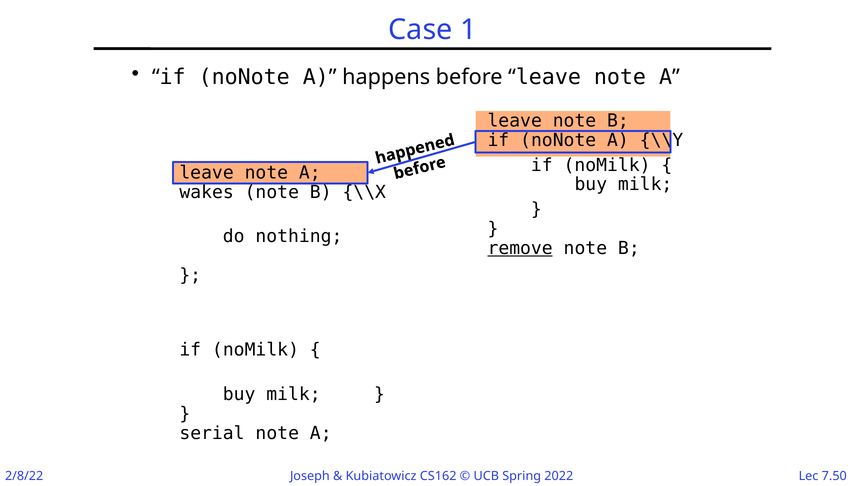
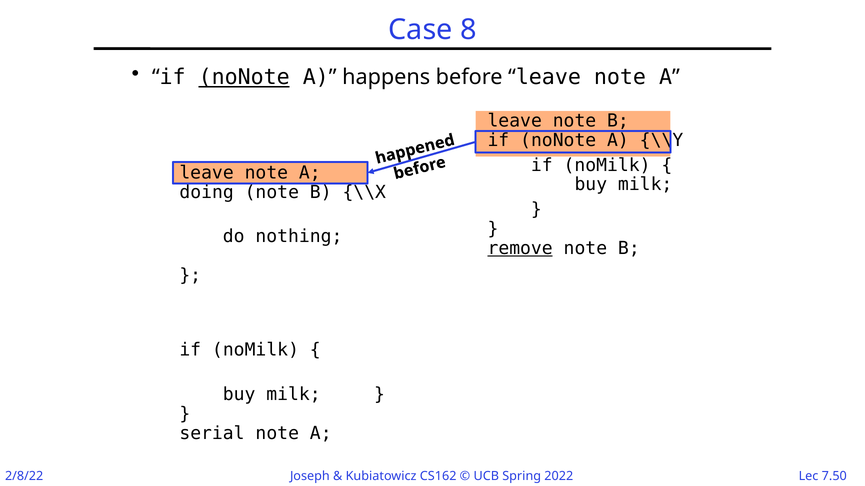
1: 1 -> 8
noNote at (244, 77) underline: none -> present
wakes: wakes -> doing
